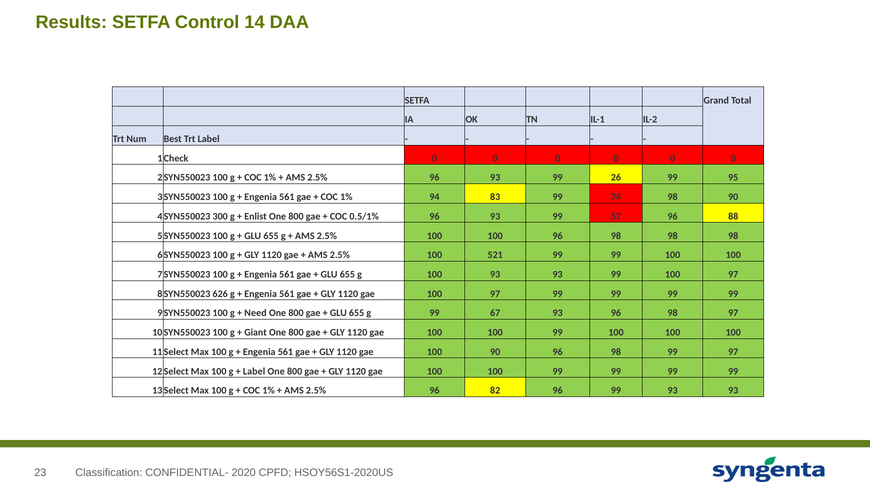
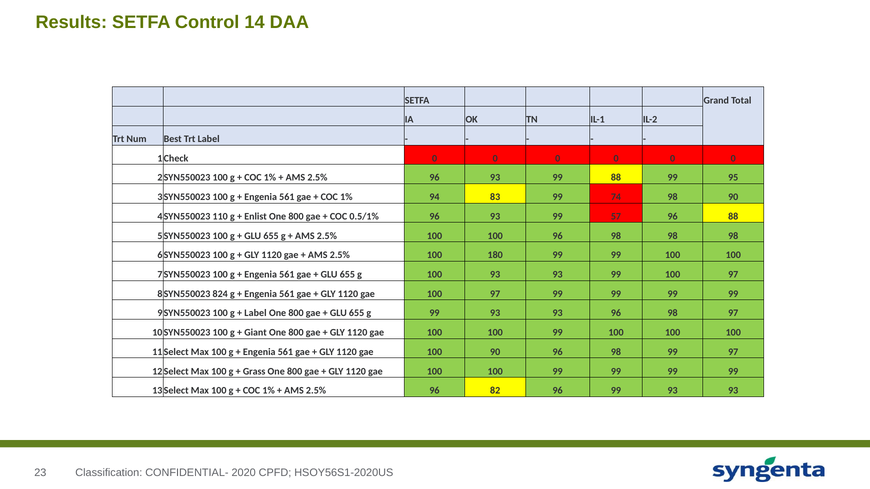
99 26: 26 -> 88
300: 300 -> 110
521: 521 -> 180
626: 626 -> 824
Need at (255, 313): Need -> Label
g 99 67: 67 -> 93
Label at (254, 372): Label -> Grass
